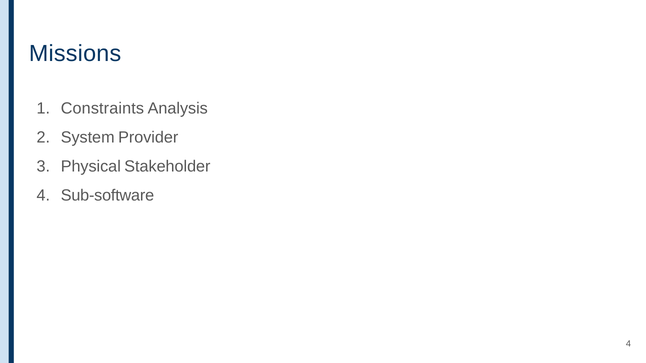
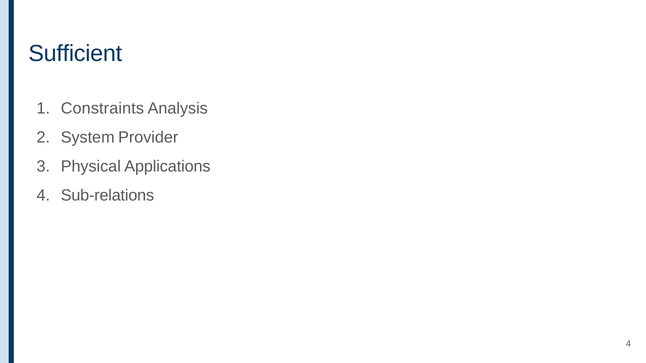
Missions: Missions -> Sufficient
Stakeholder: Stakeholder -> Applications
Sub-software: Sub-software -> Sub-relations
